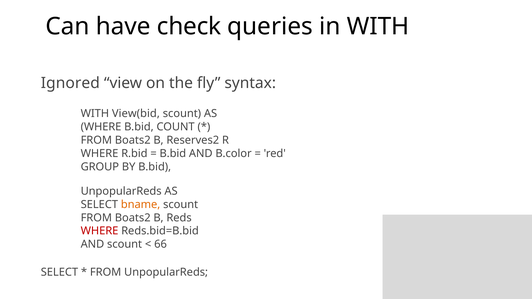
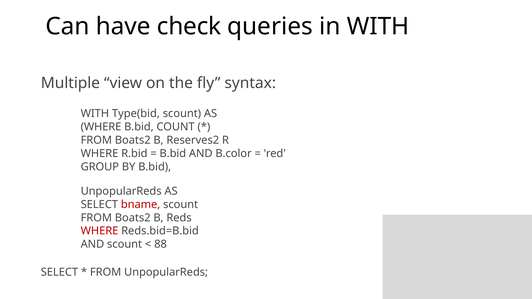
Ignored: Ignored -> Multiple
View(bid: View(bid -> Type(bid
bname colour: orange -> red
66: 66 -> 88
